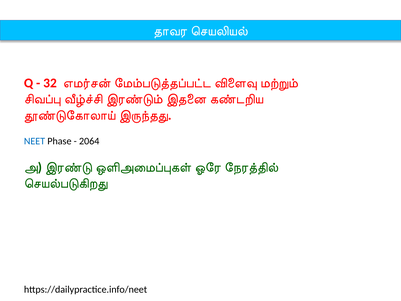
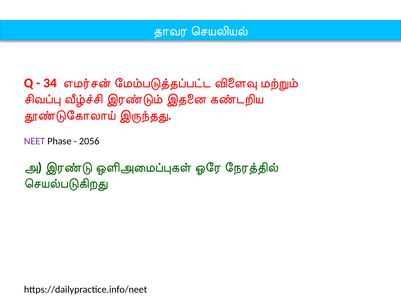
32: 32 -> 34
NEET colour: blue -> purple
2064: 2064 -> 2056
